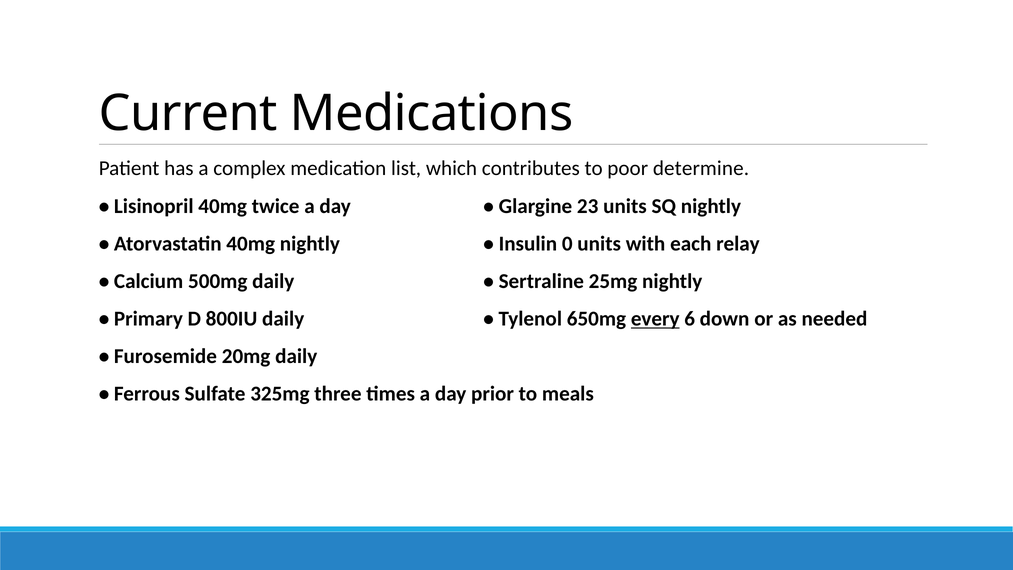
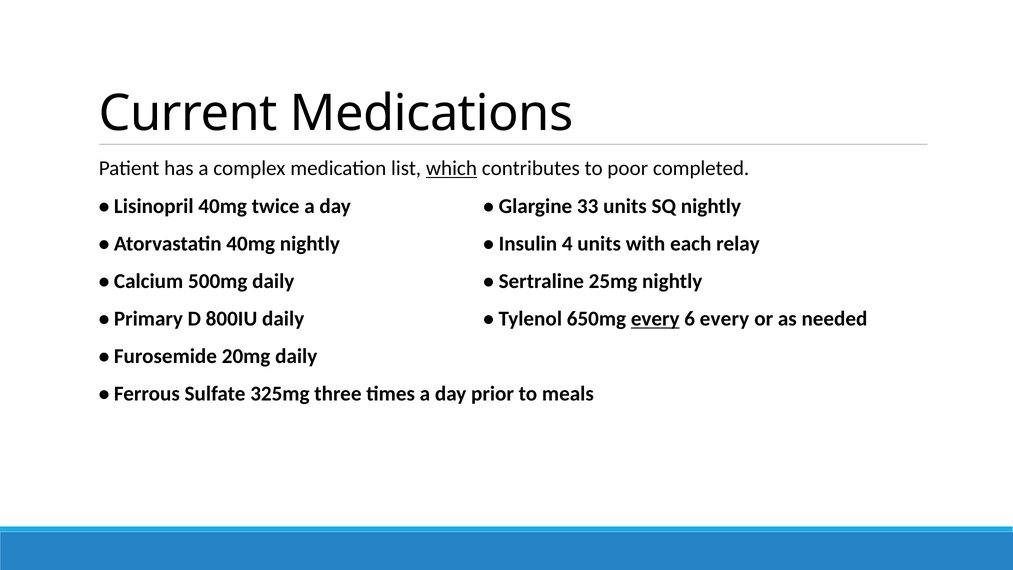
which underline: none -> present
determine: determine -> completed
23: 23 -> 33
0: 0 -> 4
6 down: down -> every
